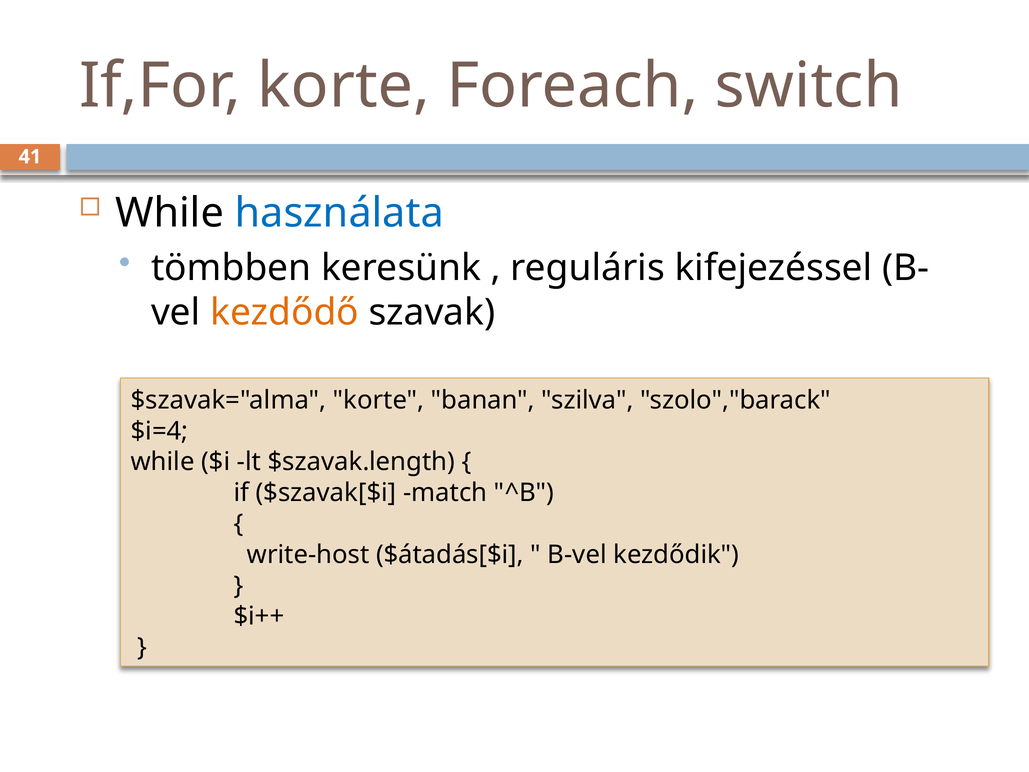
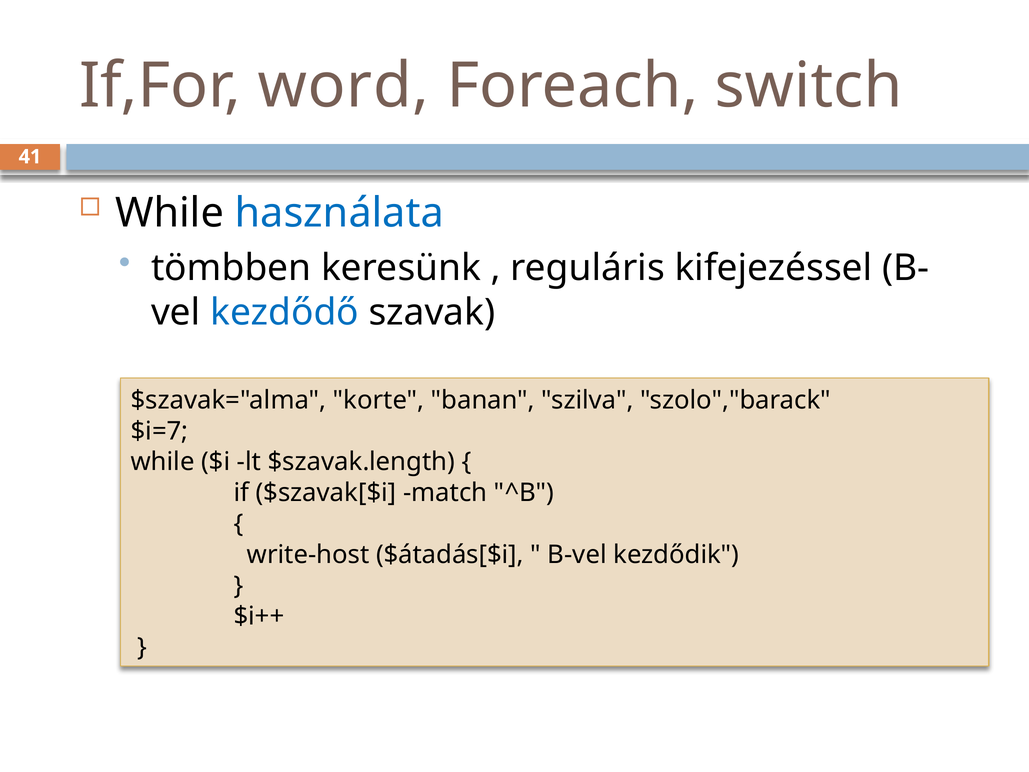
If,For korte: korte -> word
kezdődő colour: orange -> blue
$i=4: $i=4 -> $i=7
